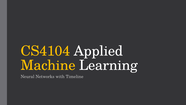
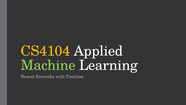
Machine colour: yellow -> light green
